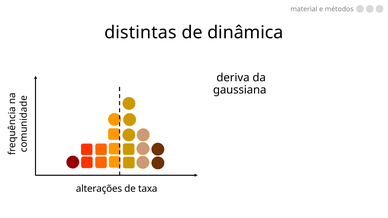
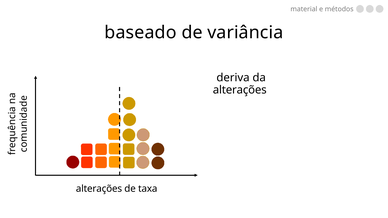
distintas: distintas -> baseado
dinâmica: dinâmica -> variância
gaussiana at (240, 90): gaussiana -> alterações
